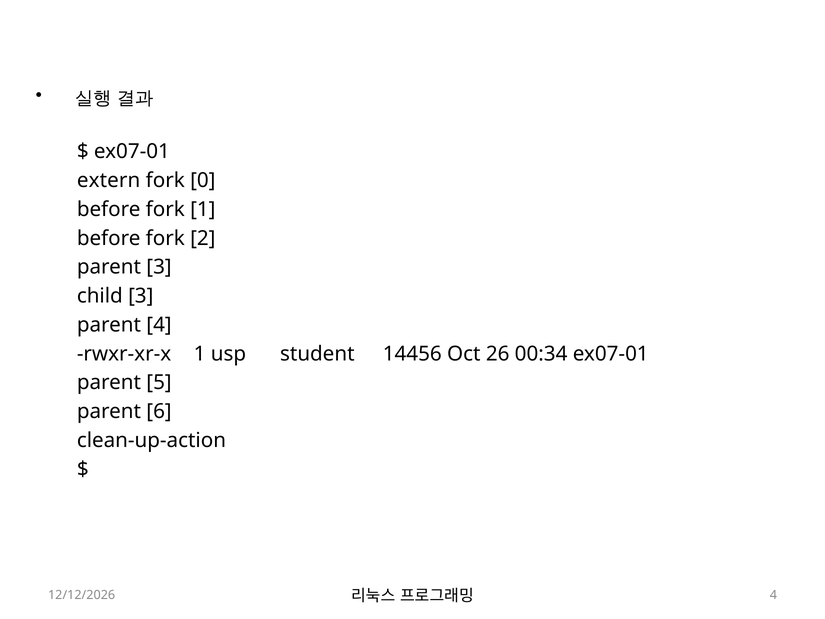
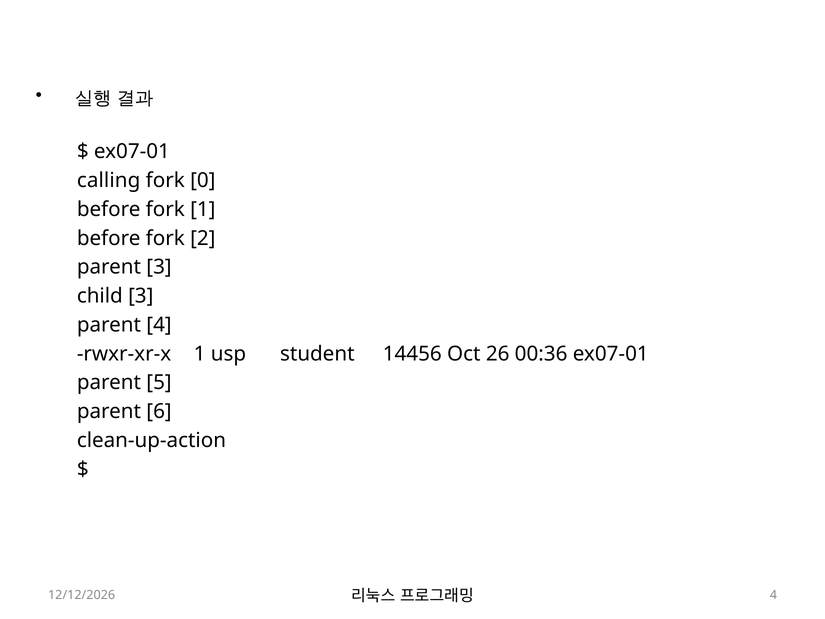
extern: extern -> calling
00:34: 00:34 -> 00:36
